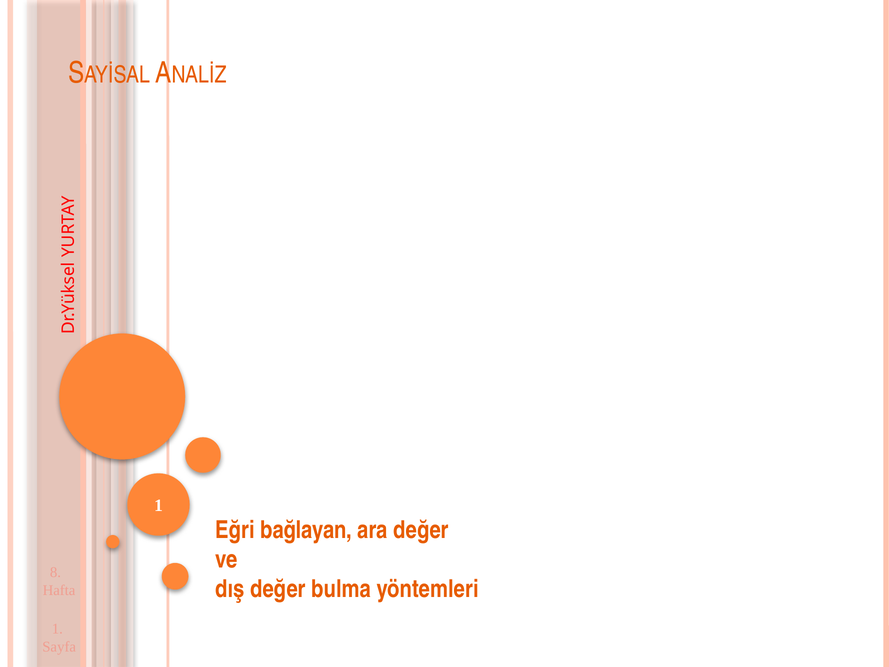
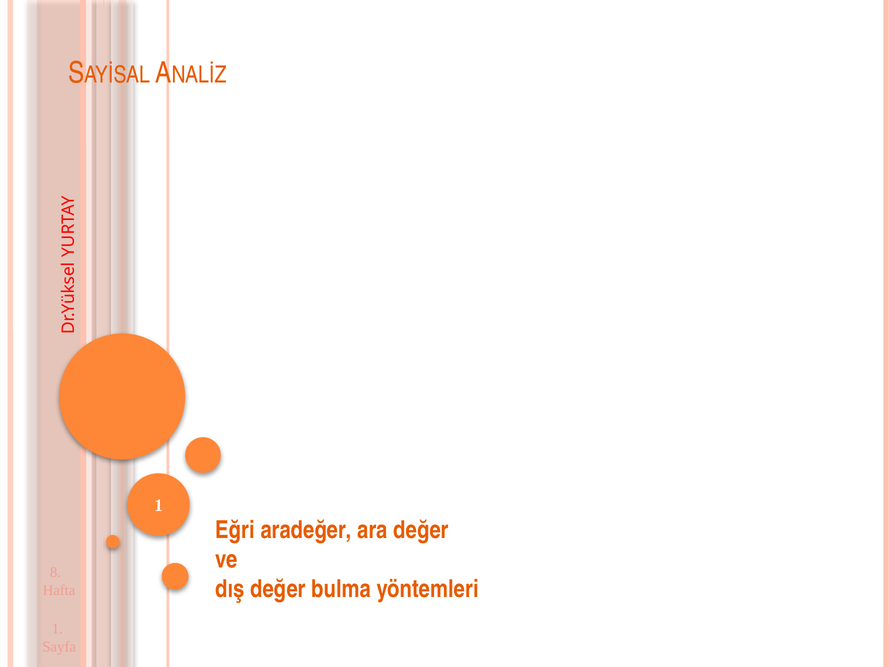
bağlayan: bağlayan -> aradeğer
